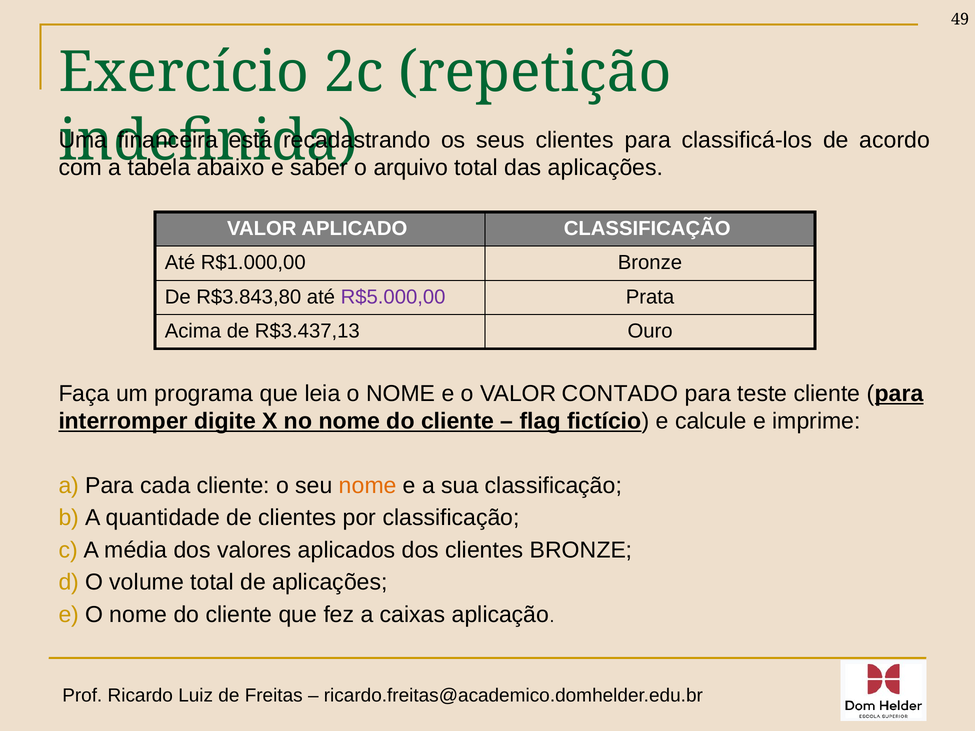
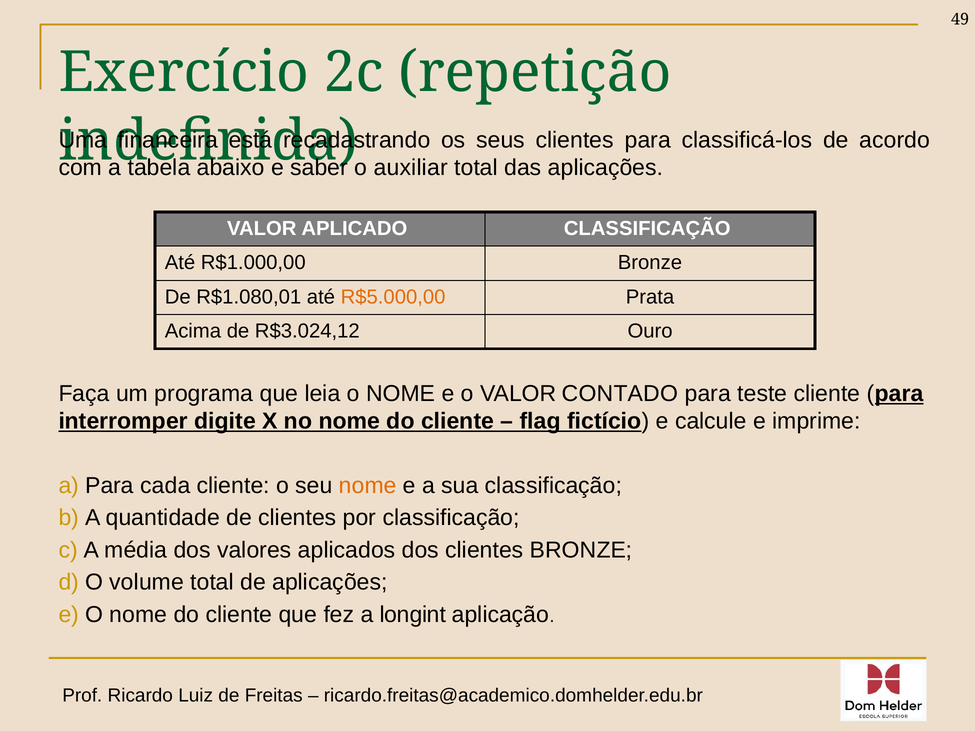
arquivo: arquivo -> auxiliar
R$3.843,80: R$3.843,80 -> R$1.080,01
R$5.000,00 colour: purple -> orange
R$3.437,13: R$3.437,13 -> R$3.024,12
caixas: caixas -> longint
